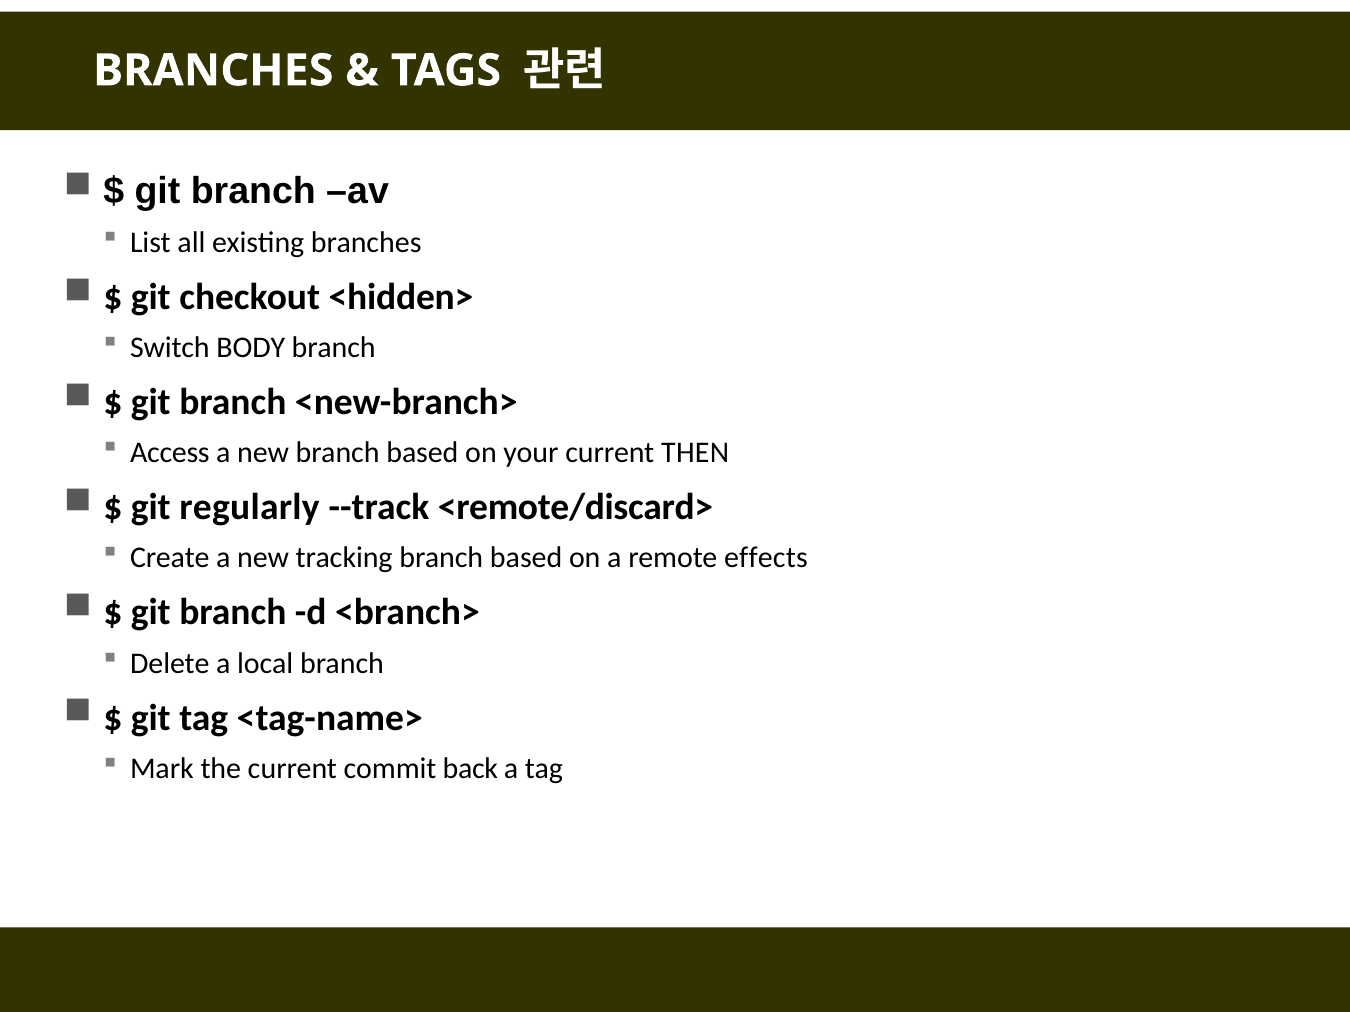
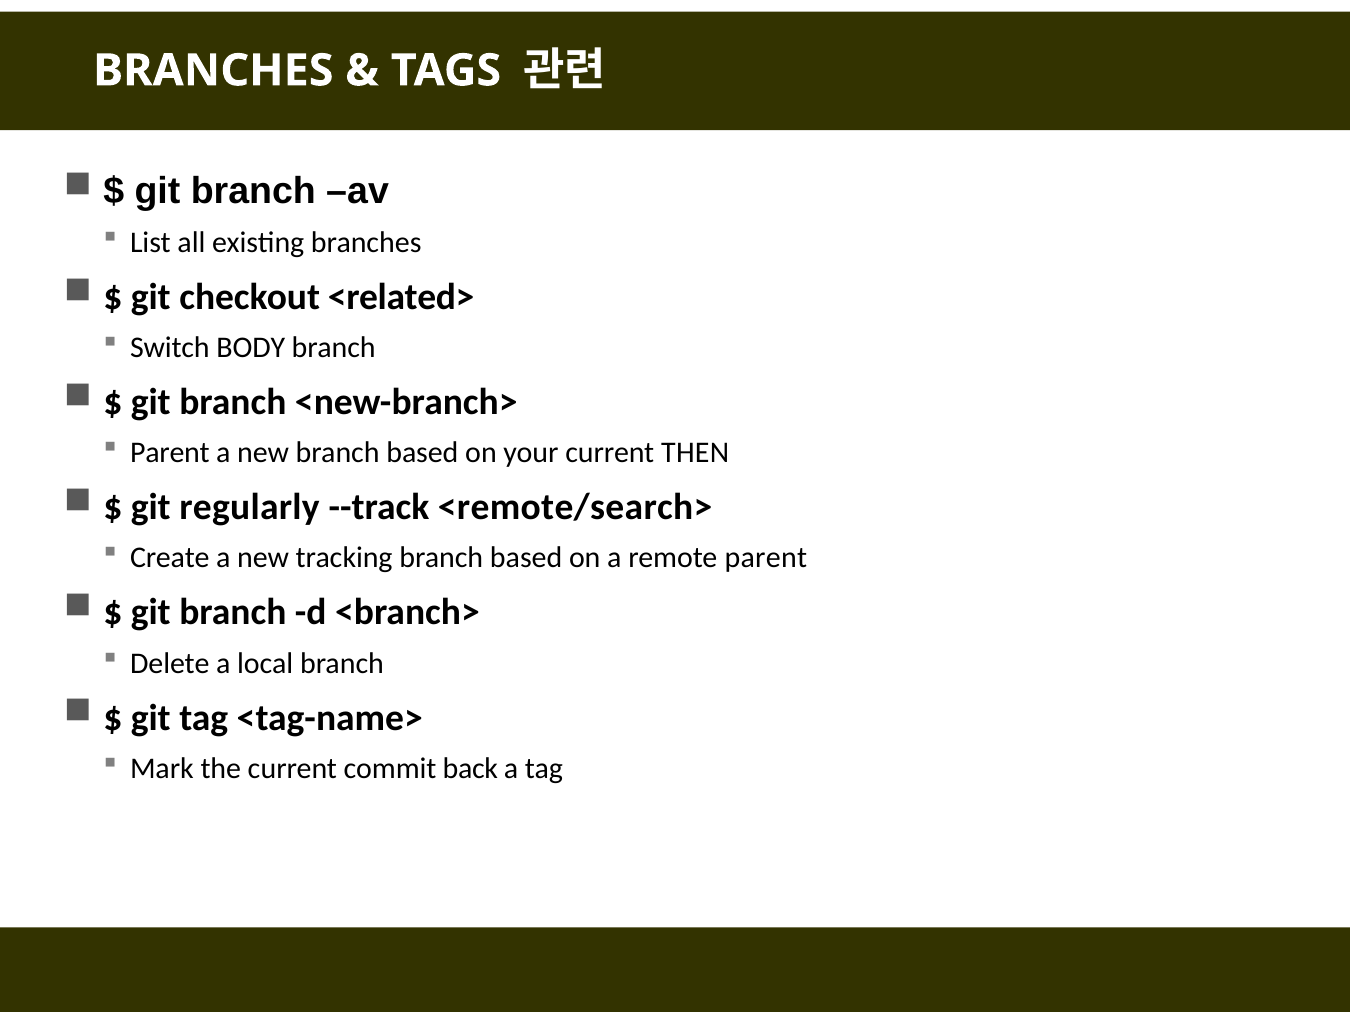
<hidden>: <hidden> -> <related>
Access at (170, 453): Access -> Parent
<remote/discard>: <remote/discard> -> <remote/search>
remote effects: effects -> parent
